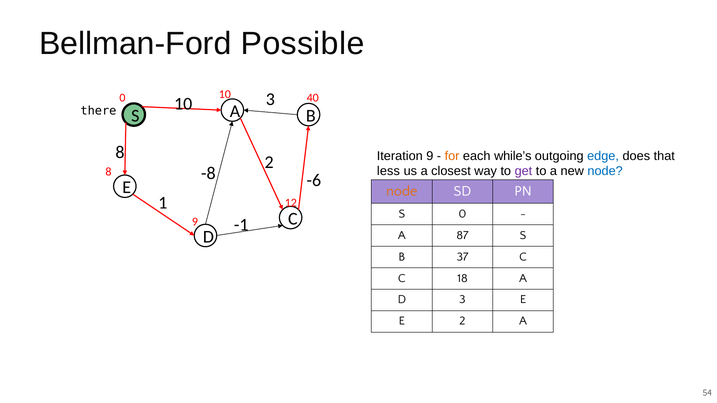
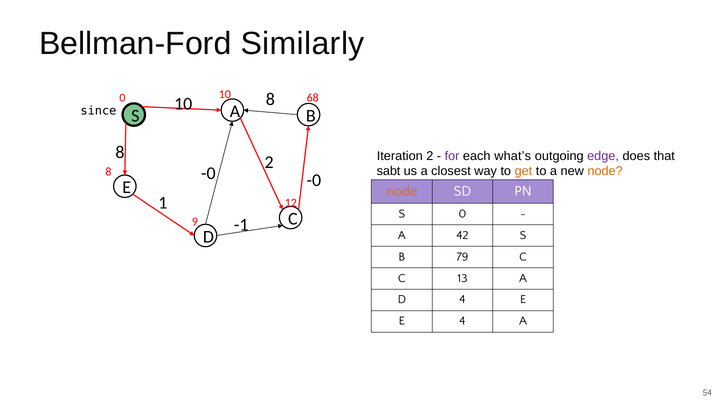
Possible: Possible -> Similarly
40: 40 -> 68
10 3: 3 -> 8
there: there -> since
Iteration 9: 9 -> 2
for colour: orange -> purple
while’s: while’s -> what’s
edge colour: blue -> purple
less: less -> sabt
get colour: purple -> orange
node at (605, 171) colour: blue -> orange
-8 at (208, 174): -8 -> -0
-6 at (314, 181): -6 -> -0
87: 87 -> 42
37: 37 -> 79
18: 18 -> 13
D 3: 3 -> 4
E 2: 2 -> 4
